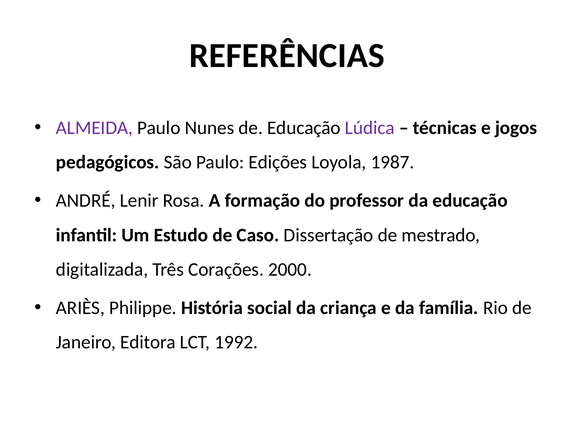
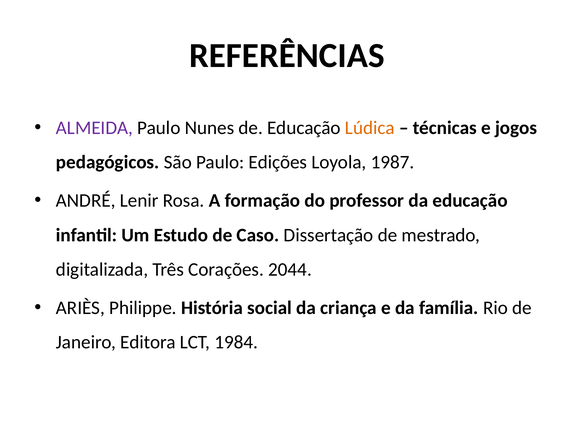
Lúdica colour: purple -> orange
2000: 2000 -> 2044
1992: 1992 -> 1984
